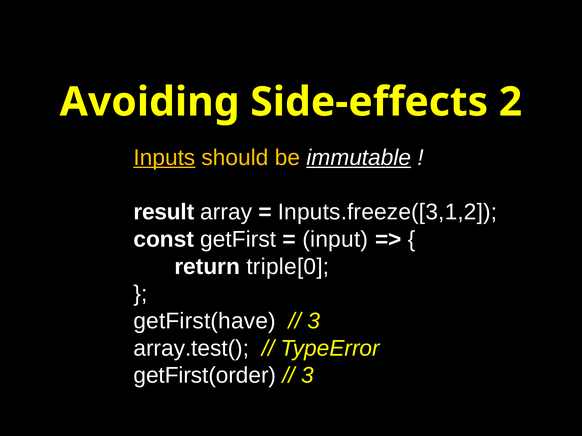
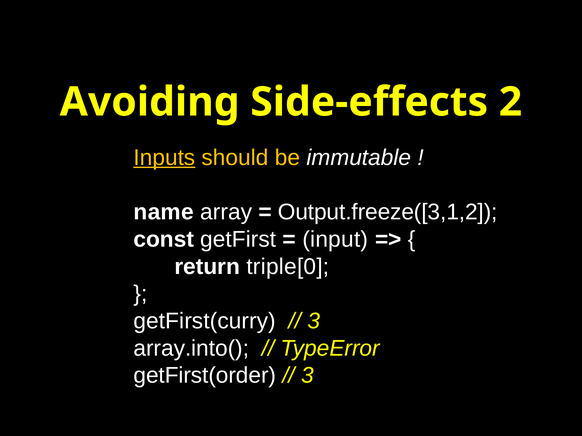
immutable underline: present -> none
result: result -> name
Inputs.freeze([3,1,2: Inputs.freeze([3,1,2 -> Output.freeze([3,1,2
getFirst(have: getFirst(have -> getFirst(curry
array.test(: array.test( -> array.into(
